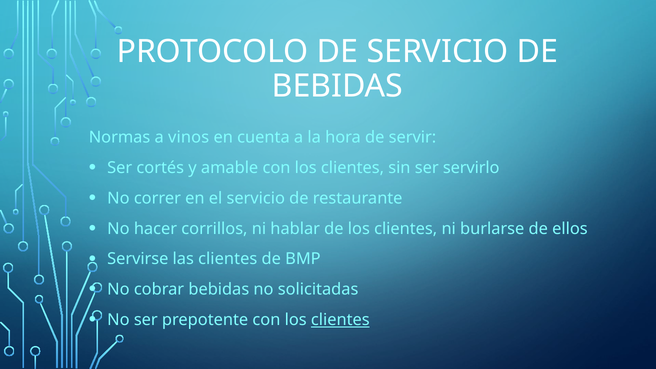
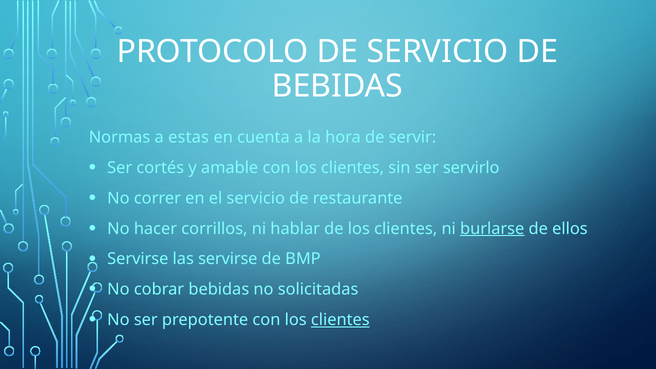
vinos: vinos -> estas
burlarse underline: none -> present
las clientes: clientes -> servirse
